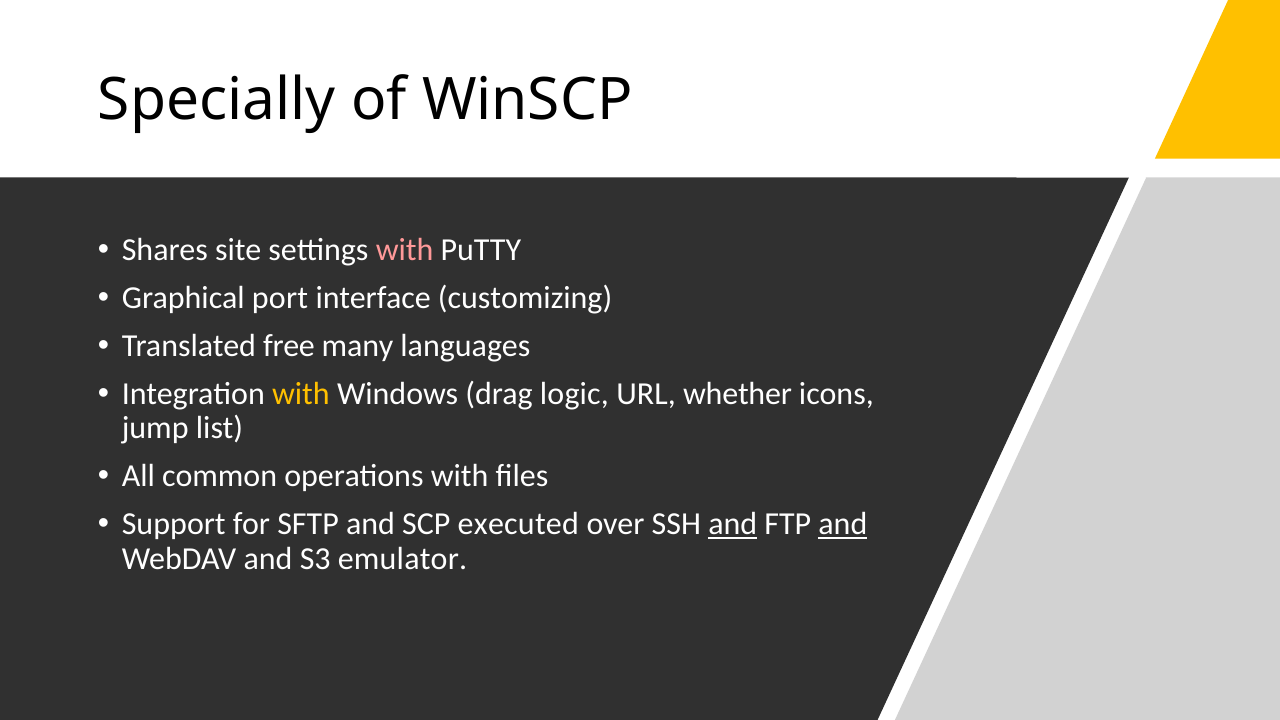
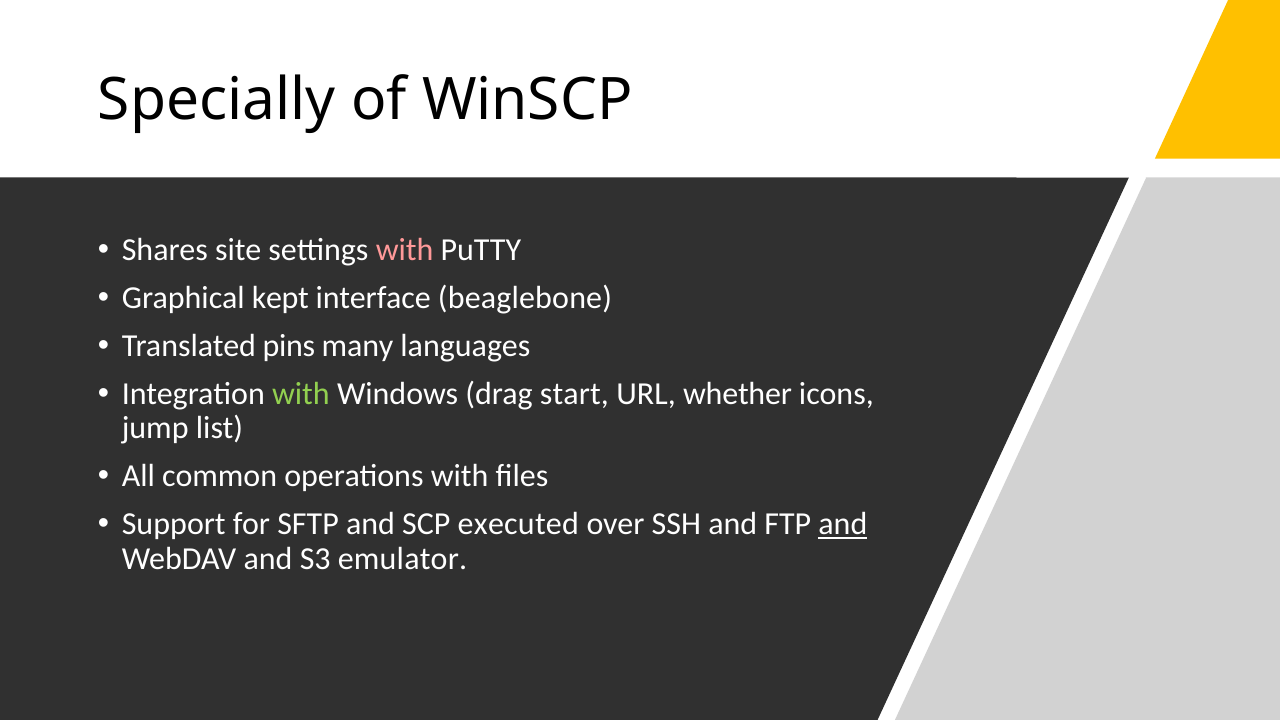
port: port -> kept
customizing: customizing -> beaglebone
free: free -> pins
with at (301, 394) colour: yellow -> light green
logic: logic -> start
and at (733, 524) underline: present -> none
